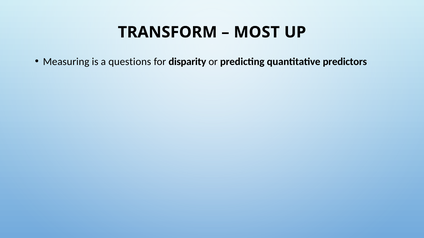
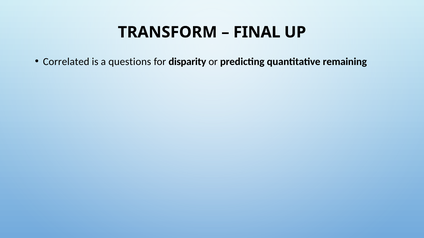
MOST: MOST -> FINAL
Measuring: Measuring -> Correlated
predictors: predictors -> remaining
